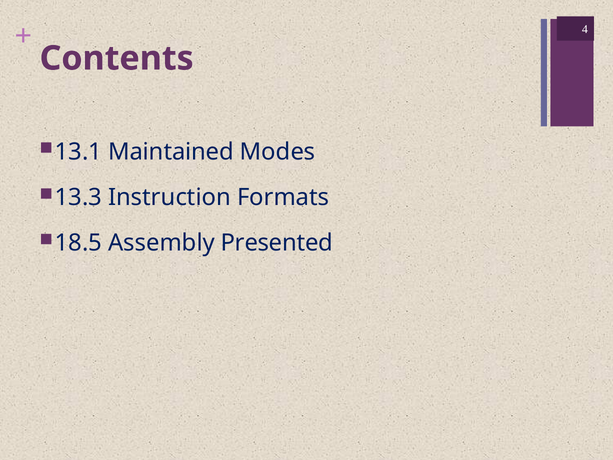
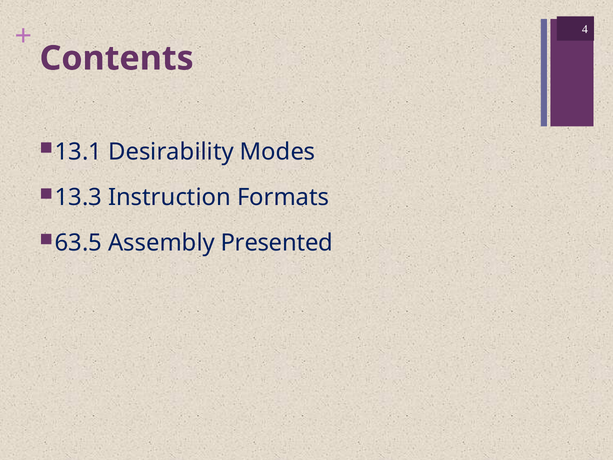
Maintained: Maintained -> Desirability
18.5: 18.5 -> 63.5
